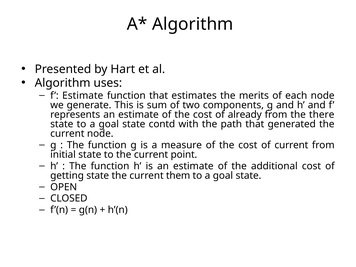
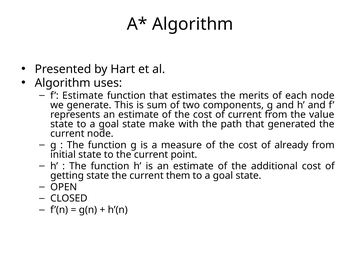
of already: already -> current
there: there -> value
contd: contd -> make
of current: current -> already
